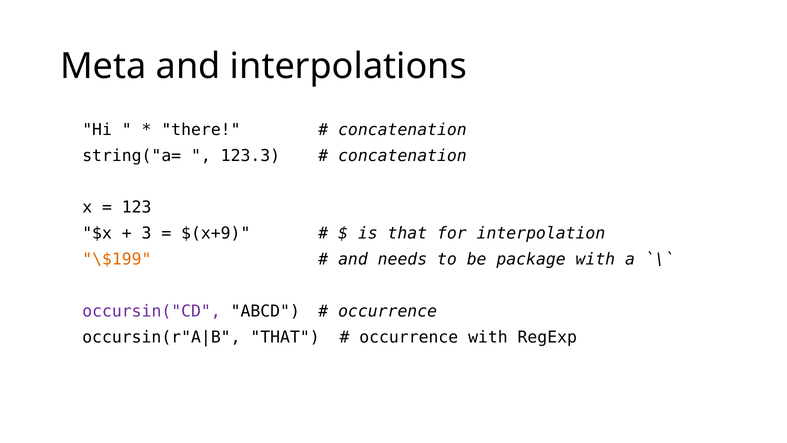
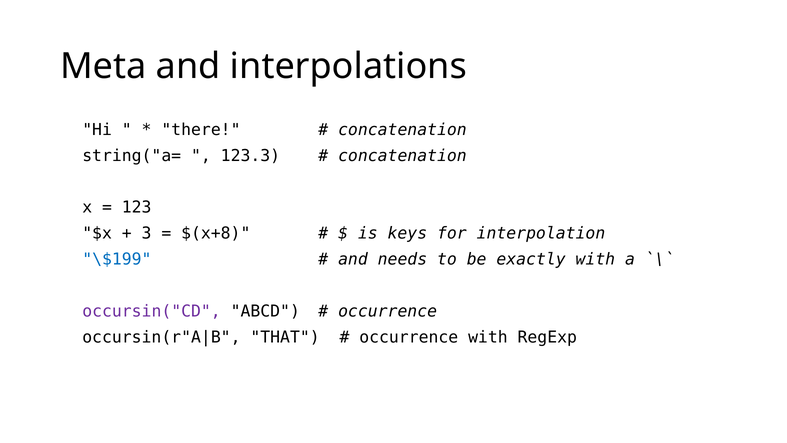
$(x+9: $(x+9 -> $(x+8
is that: that -> keys
\$199 colour: orange -> blue
package: package -> exactly
